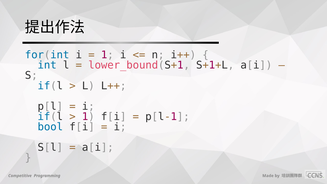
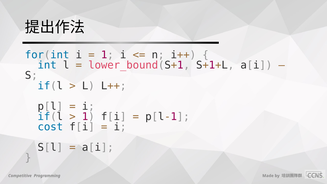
bool: bool -> cost
